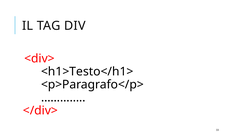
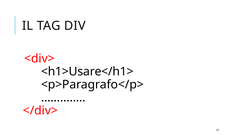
<h1>Testo</h1>: <h1>Testo</h1> -> <h1>Usare</h1>
